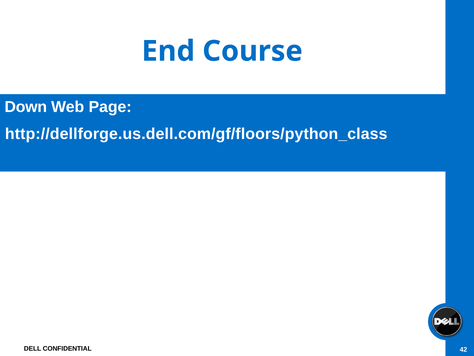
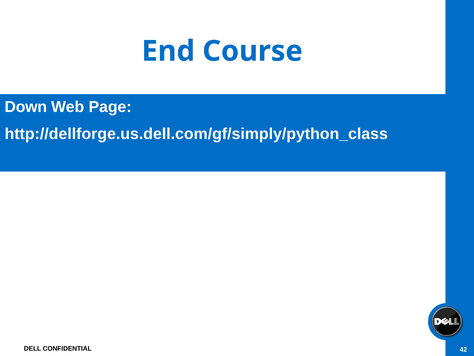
http://dellforge.us.dell.com/gf/floors/python_class: http://dellforge.us.dell.com/gf/floors/python_class -> http://dellforge.us.dell.com/gf/simply/python_class
